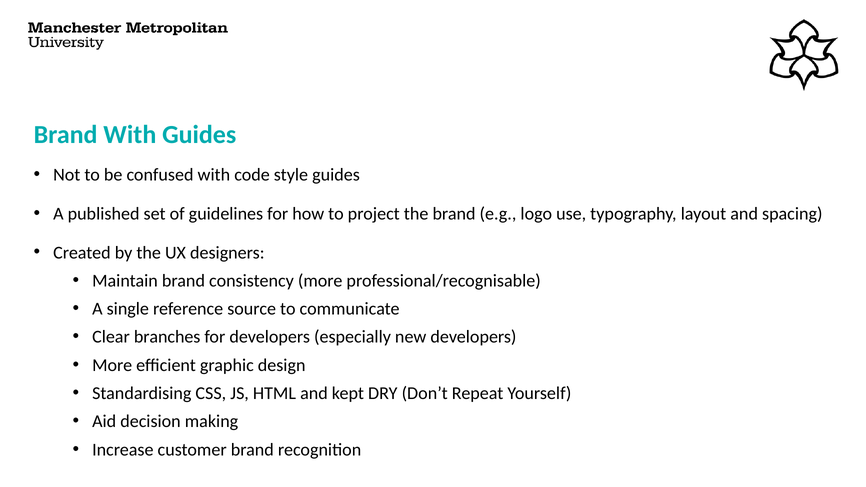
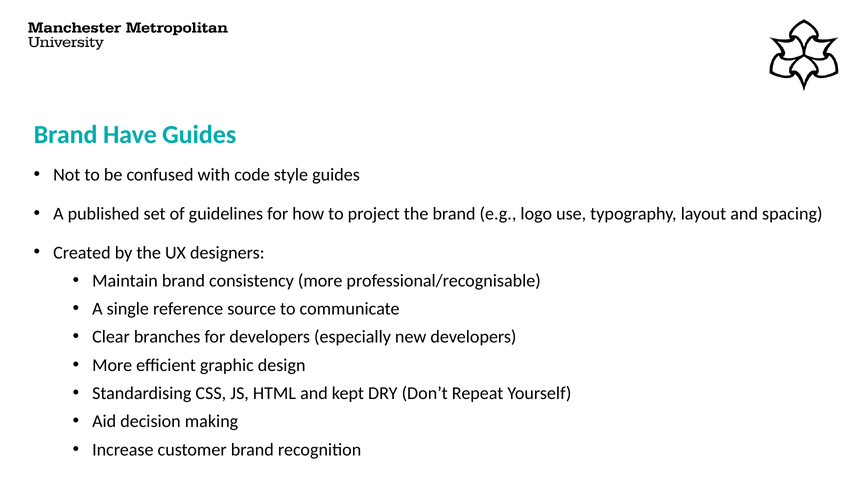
Brand With: With -> Have
